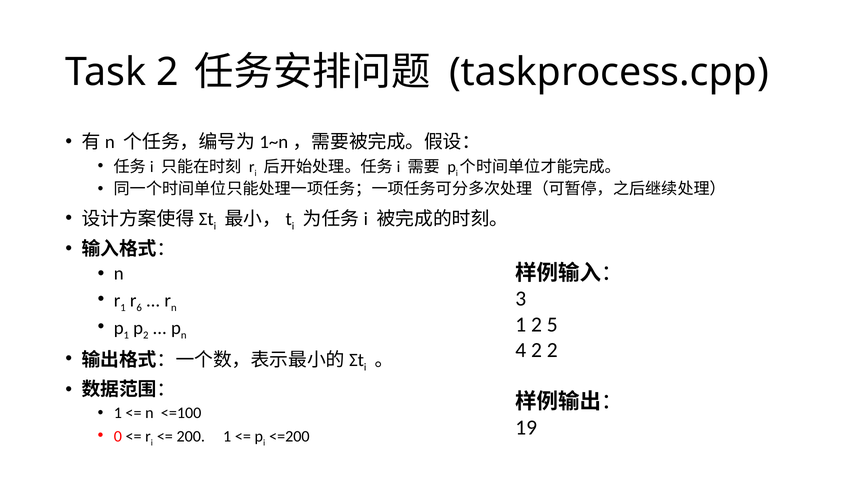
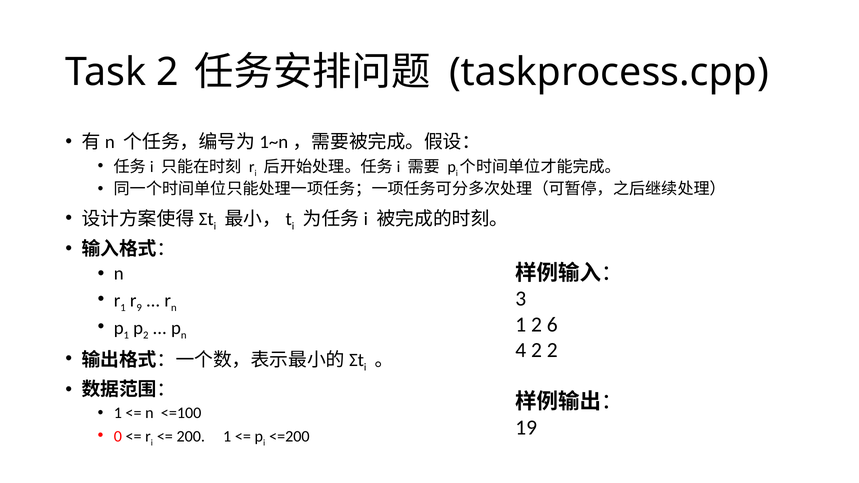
6: 6 -> 9
5: 5 -> 6
